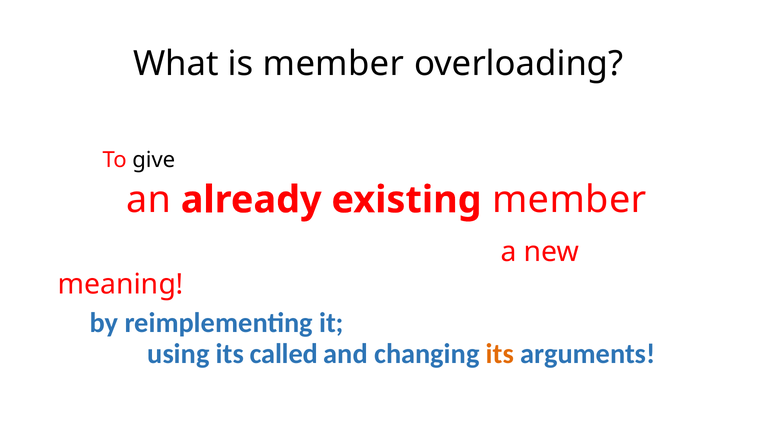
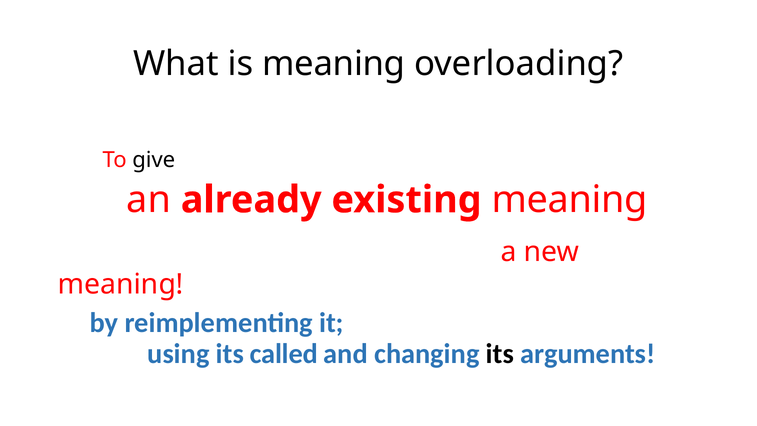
is member: member -> meaning
existing member: member -> meaning
its at (500, 354) colour: orange -> black
